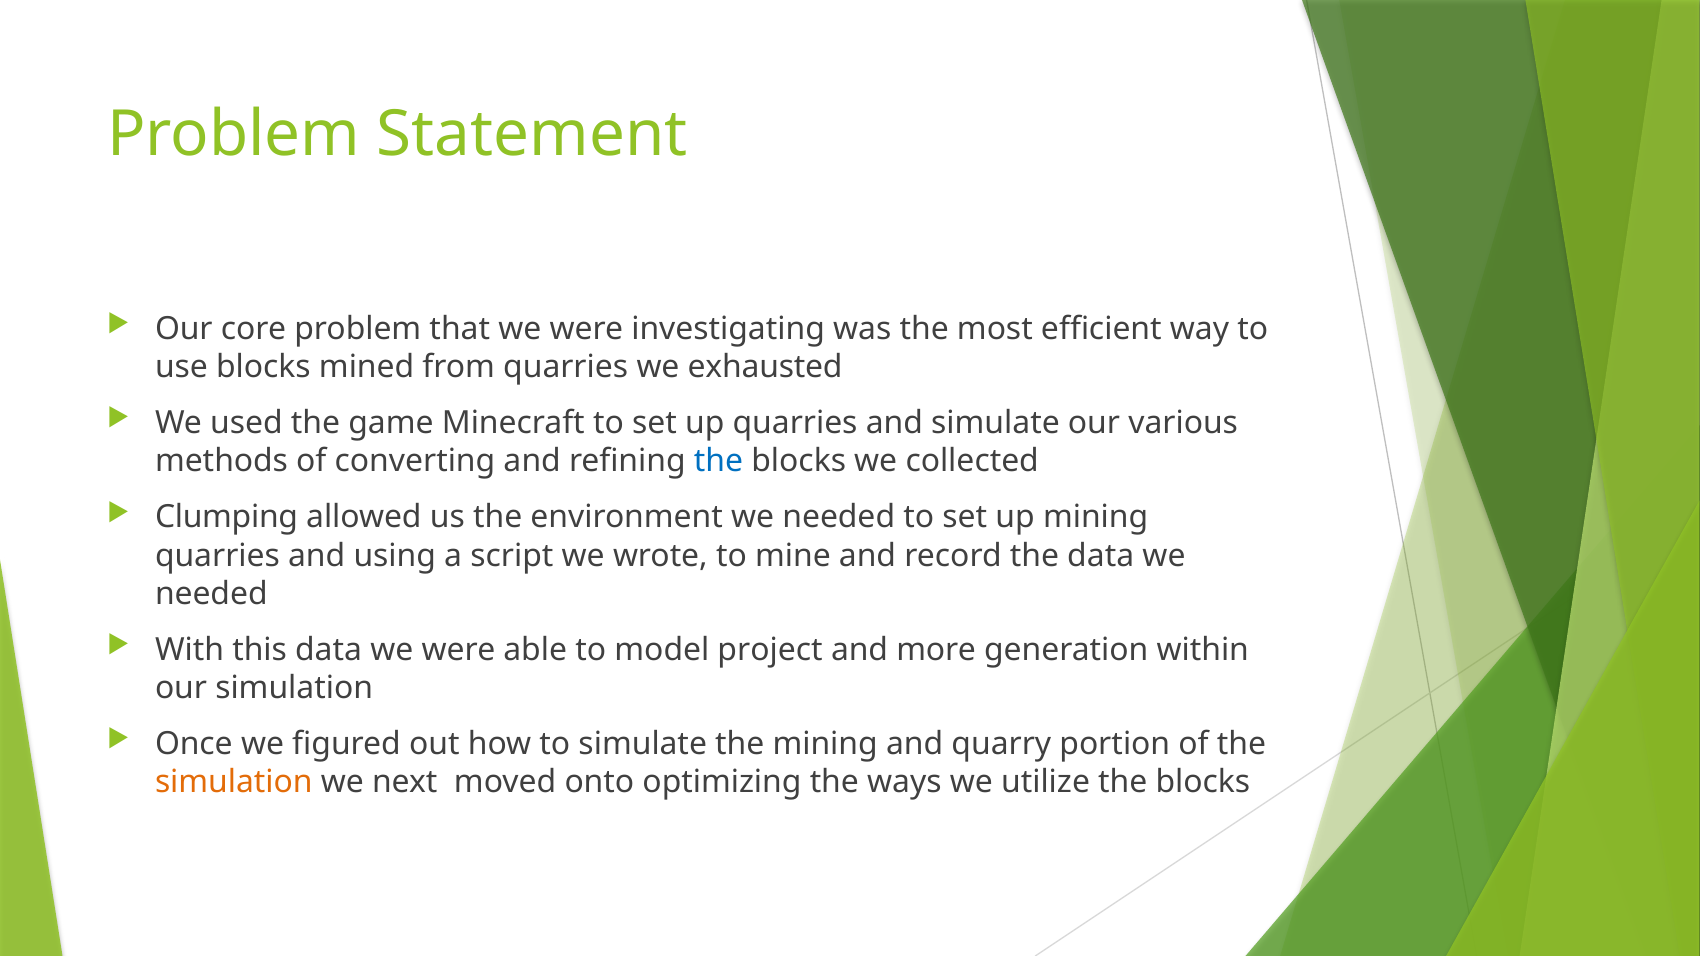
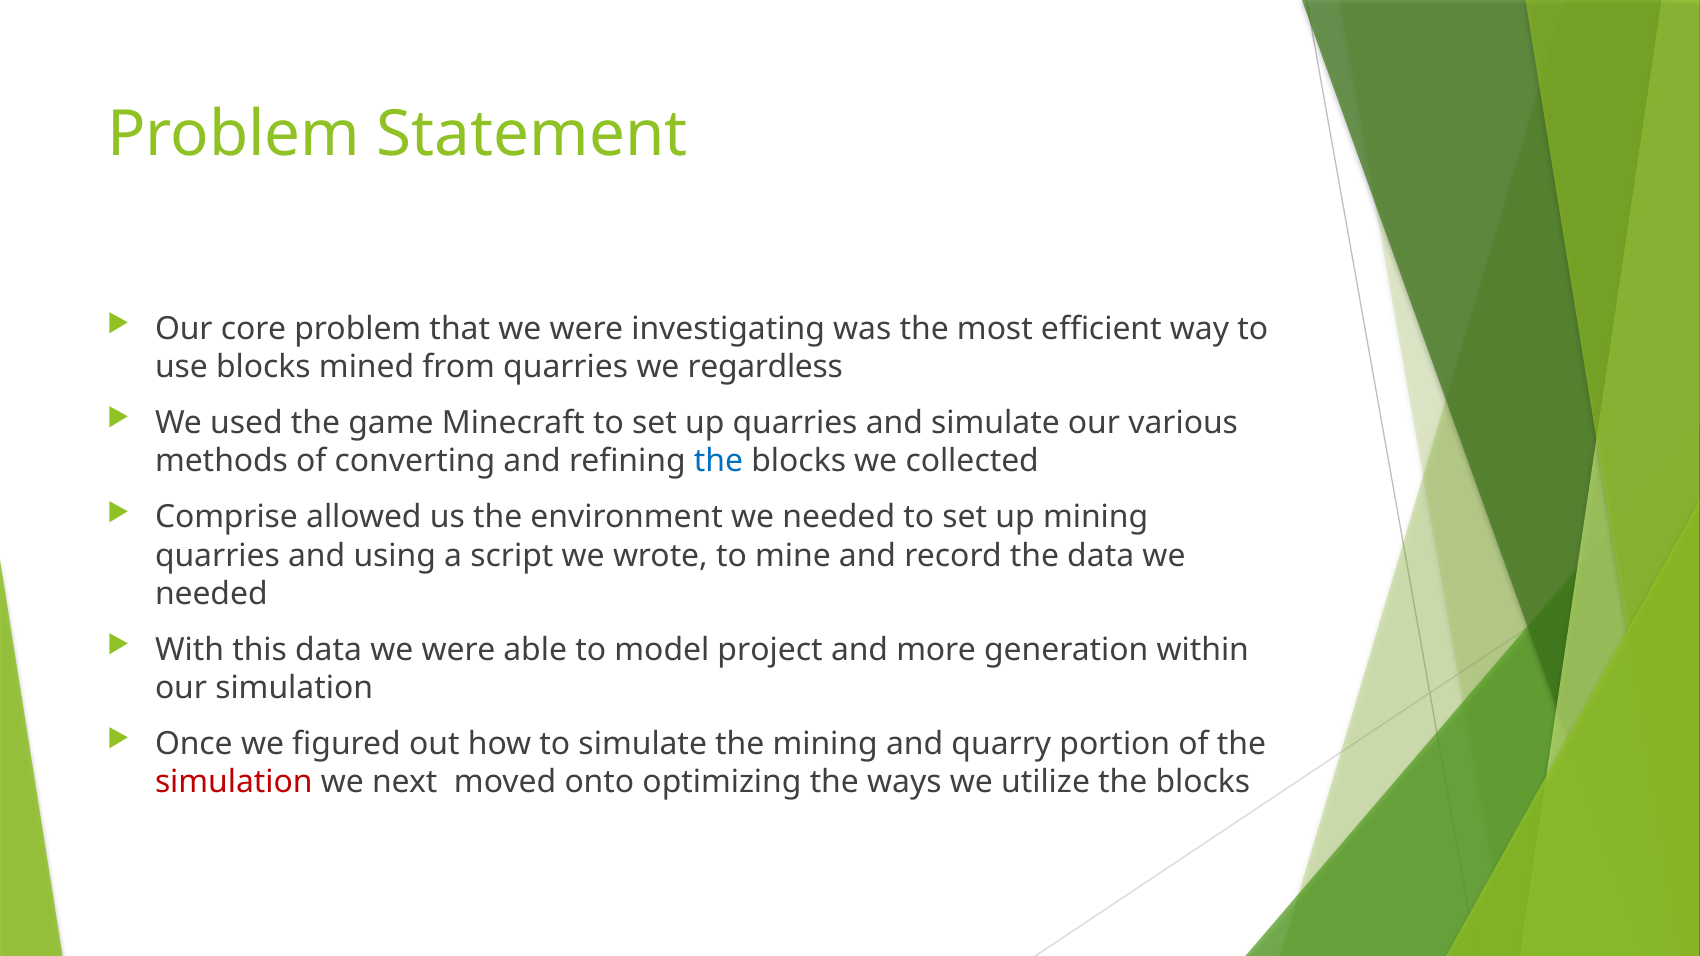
exhausted: exhausted -> regardless
Clumping: Clumping -> Comprise
simulation at (234, 782) colour: orange -> red
